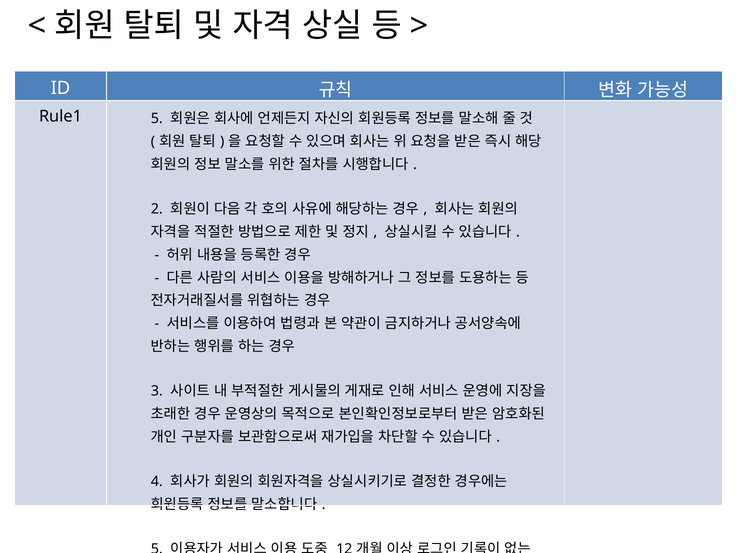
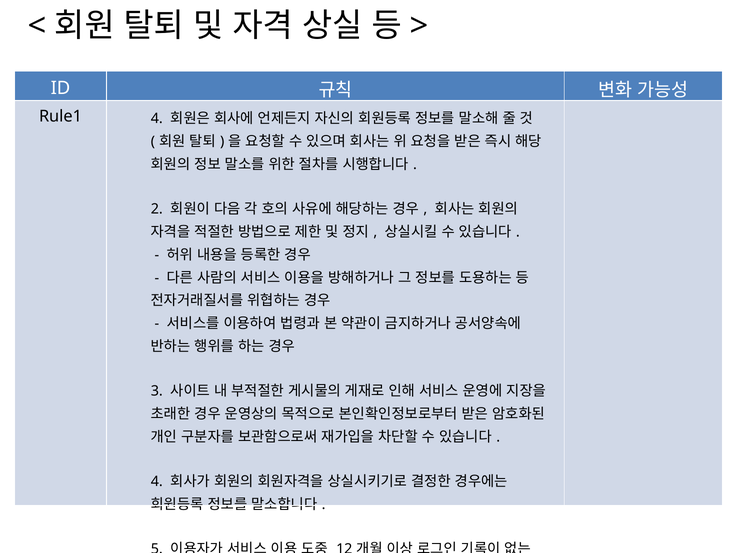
Rule1 5: 5 -> 4
